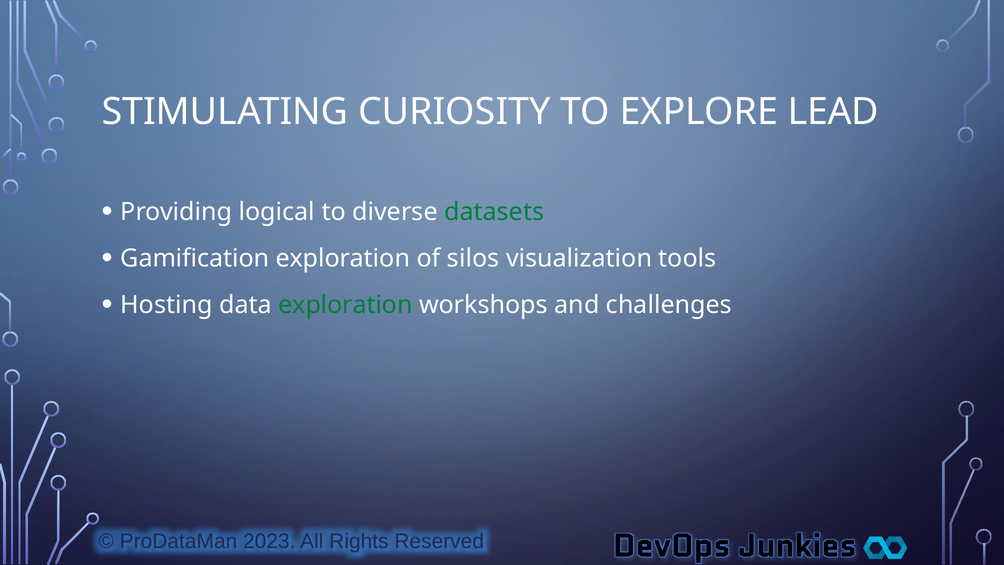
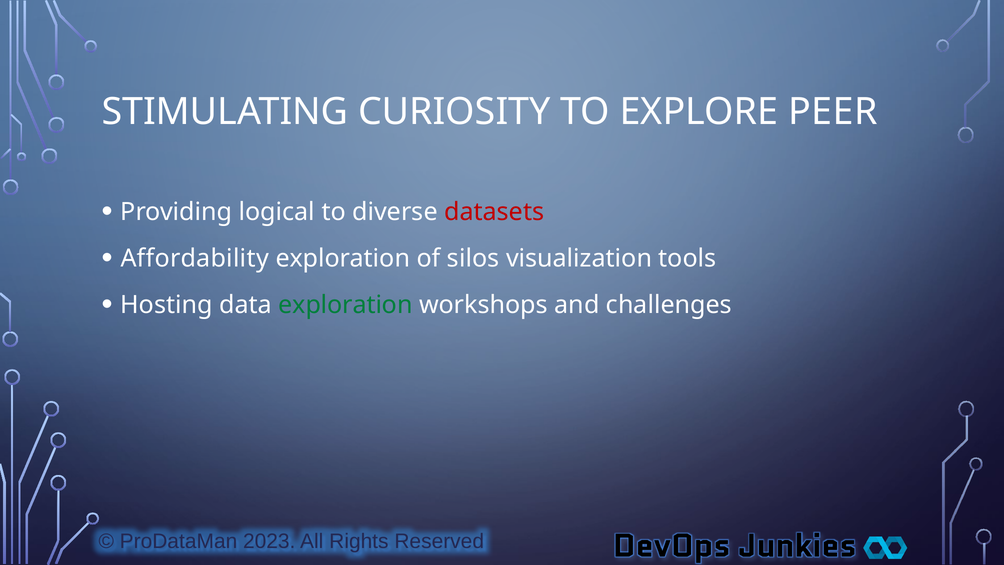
LEAD: LEAD -> PEER
datasets colour: green -> red
Gamification: Gamification -> Affordability
